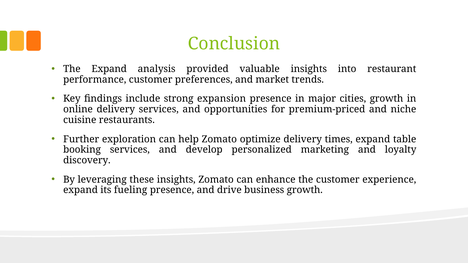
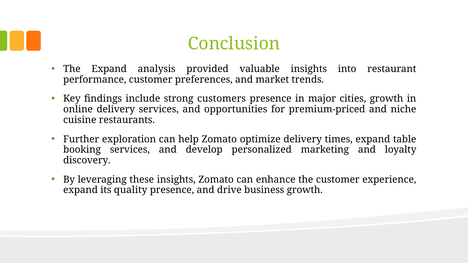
expansion: expansion -> customers
fueling: fueling -> quality
